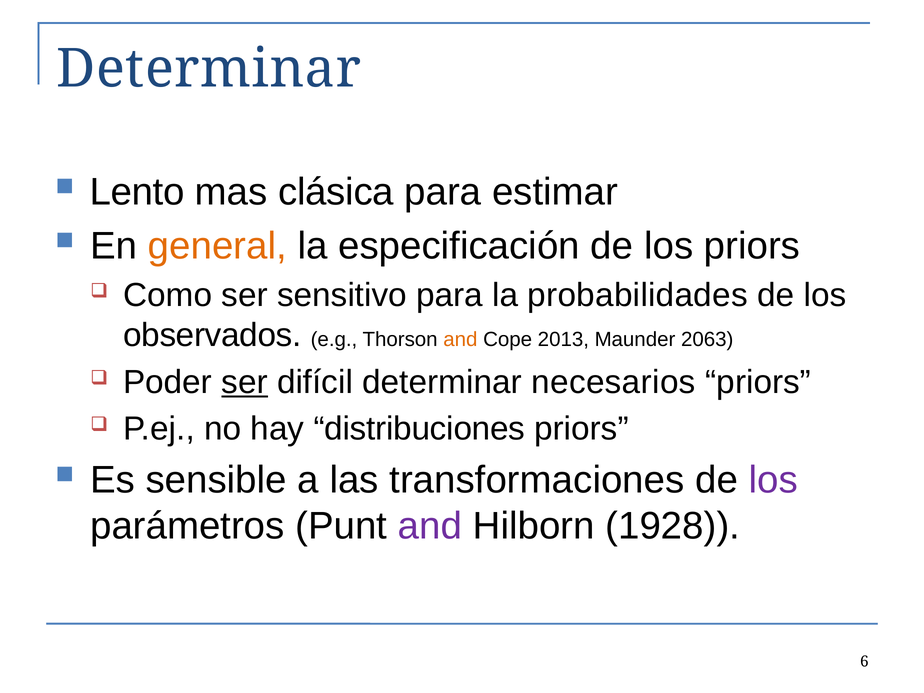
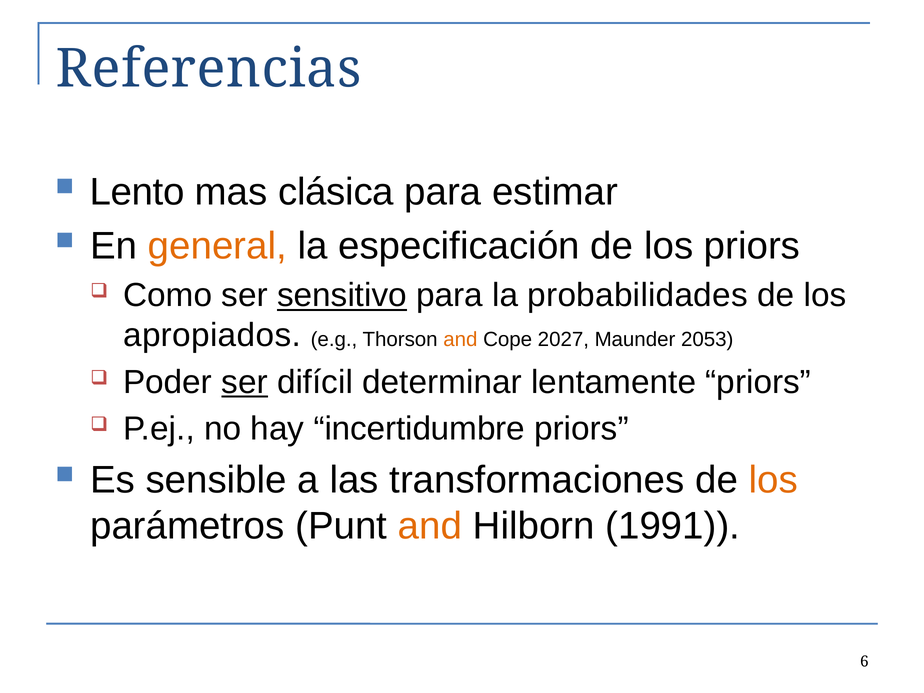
Determinar at (209, 69): Determinar -> Referencias
sensitivo underline: none -> present
observados: observados -> apropiados
2013: 2013 -> 2027
2063: 2063 -> 2053
necesarios: necesarios -> lentamente
distribuciones: distribuciones -> incertidumbre
los at (773, 480) colour: purple -> orange
and at (430, 526) colour: purple -> orange
1928: 1928 -> 1991
